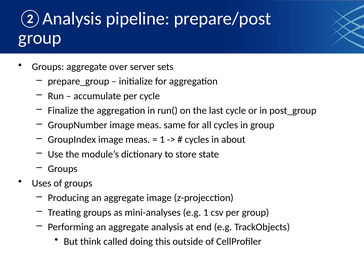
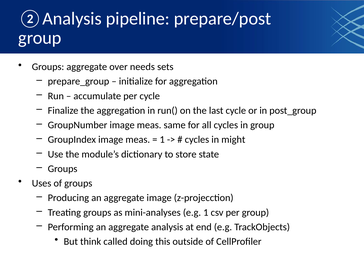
server: server -> needs
about: about -> might
